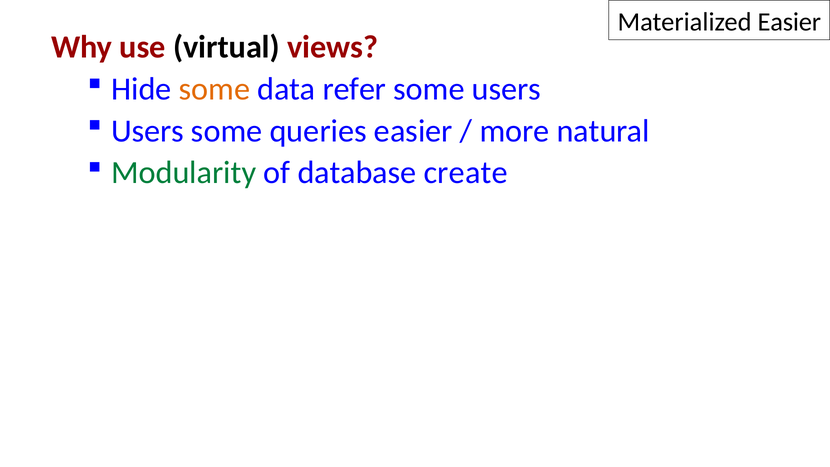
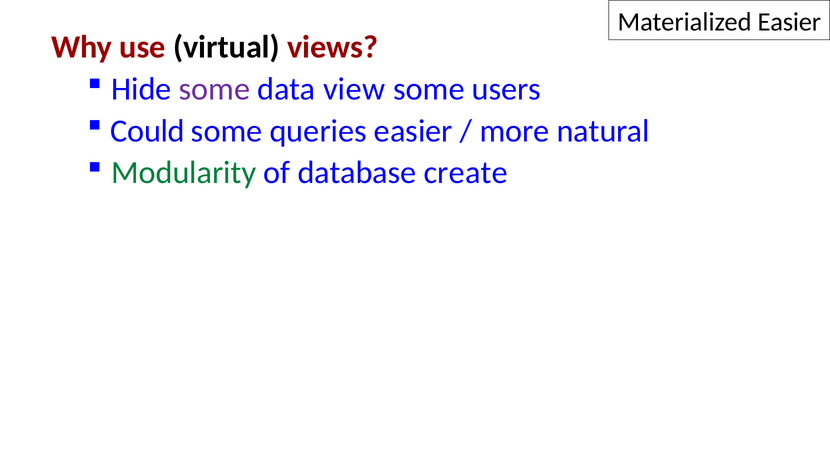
some at (214, 89) colour: orange -> purple
refer: refer -> view
Users at (147, 131): Users -> Could
